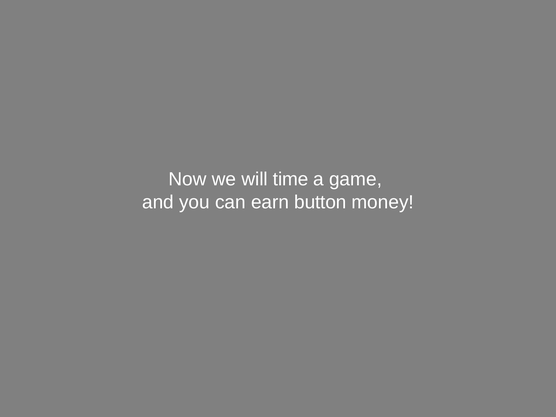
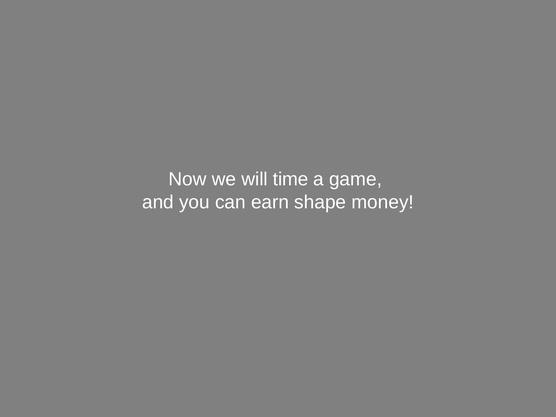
button: button -> shape
